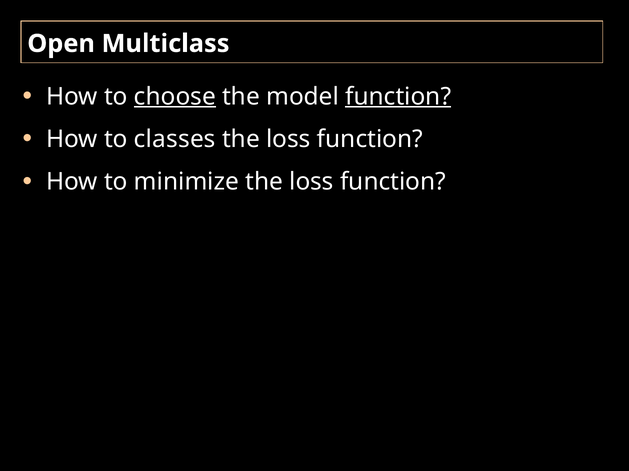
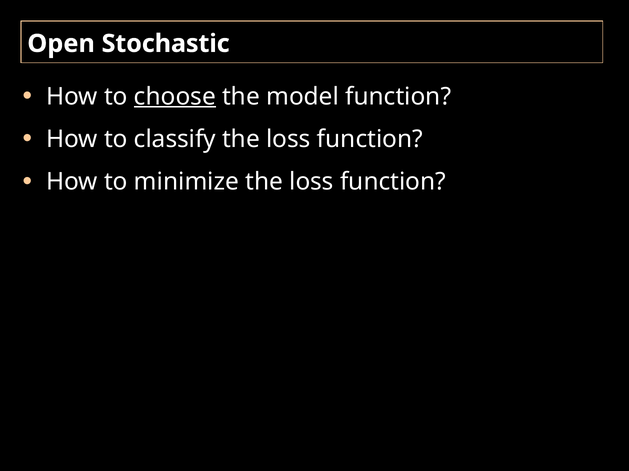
Multiclass: Multiclass -> Stochastic
function at (398, 97) underline: present -> none
classes: classes -> classify
